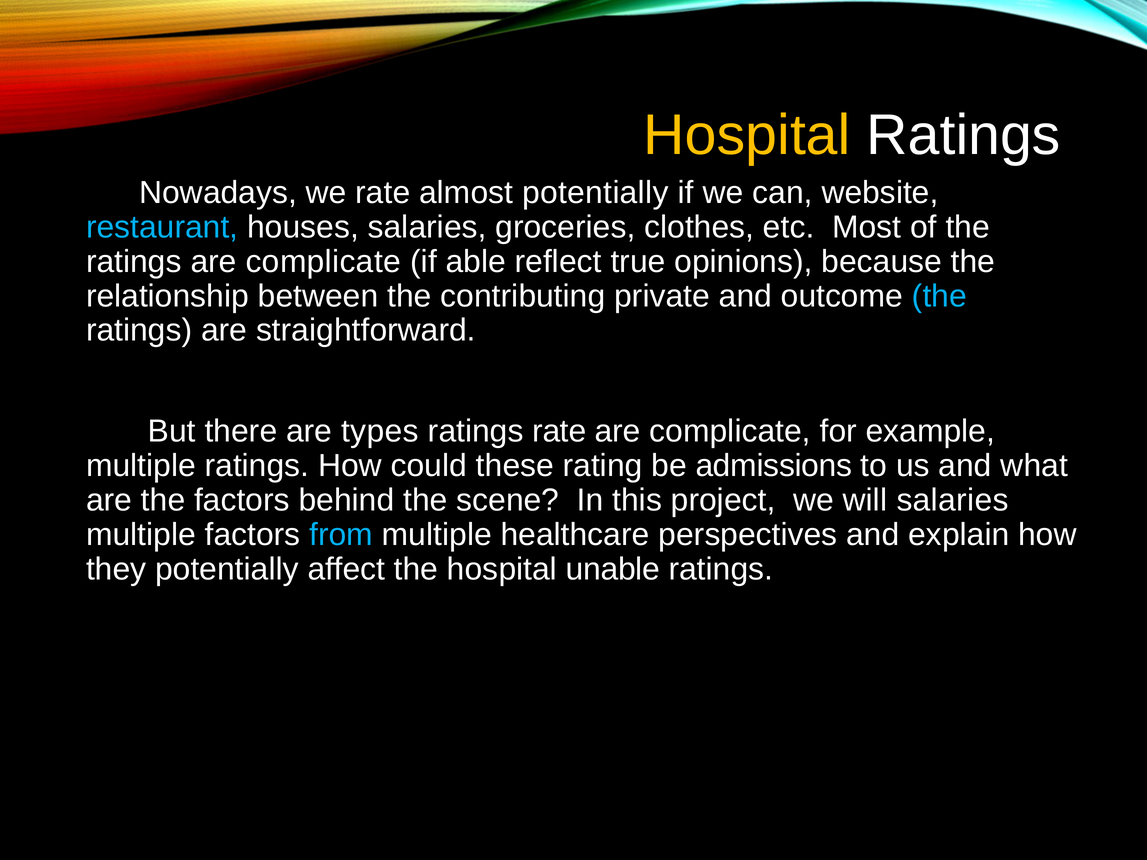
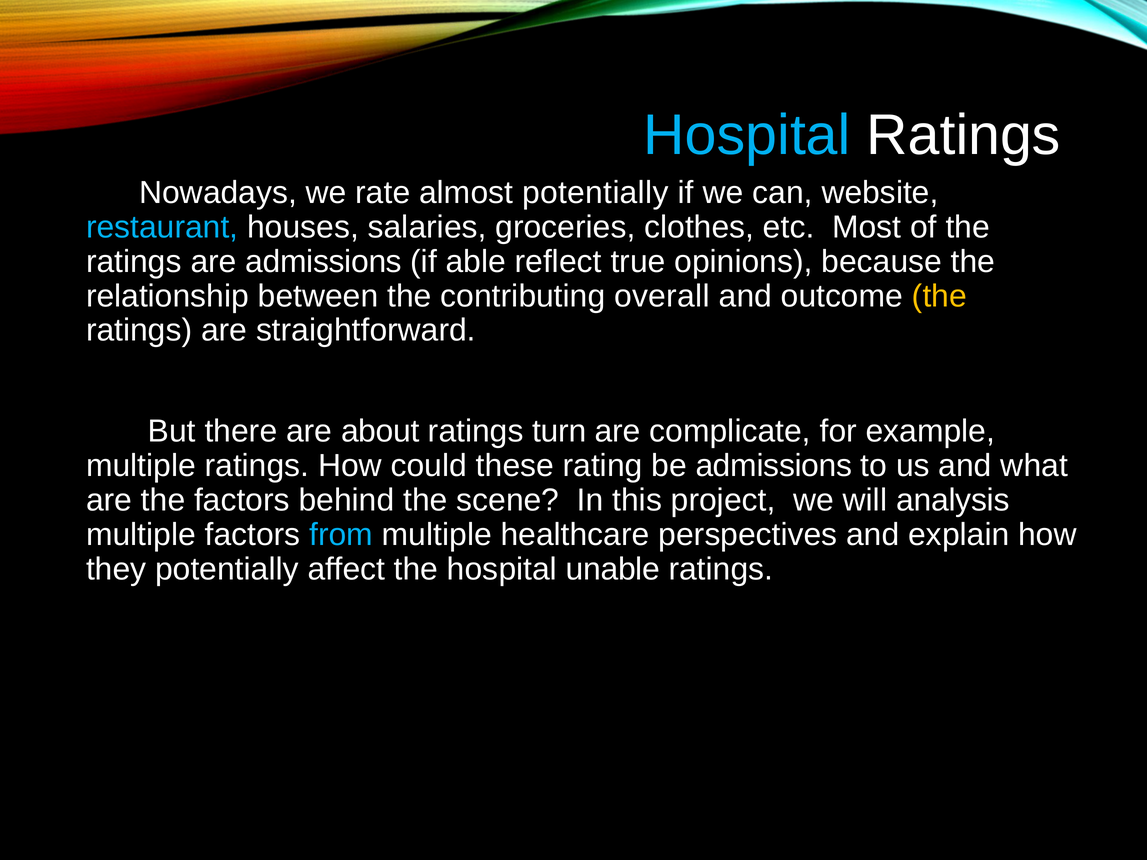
Hospital at (747, 135) colour: yellow -> light blue
ratings are complicate: complicate -> admissions
private: private -> overall
the at (939, 296) colour: light blue -> yellow
types: types -> about
ratings rate: rate -> turn
will salaries: salaries -> analysis
